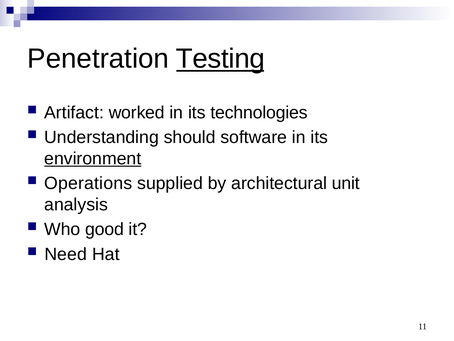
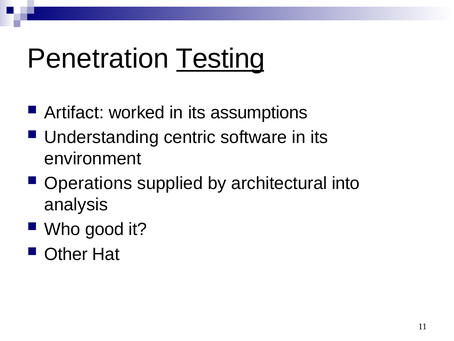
technologies: technologies -> assumptions
should: should -> centric
environment underline: present -> none
unit: unit -> into
Need: Need -> Other
